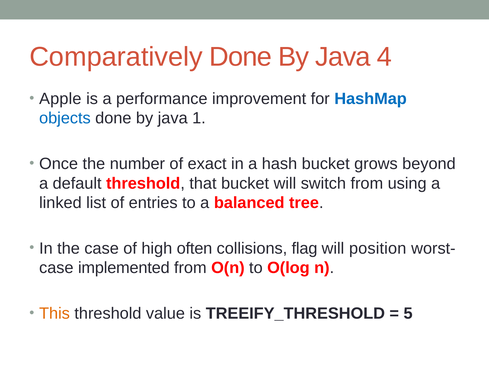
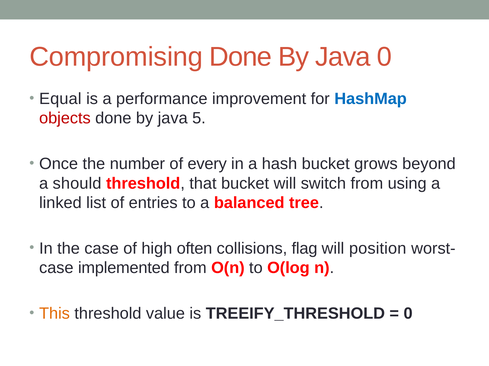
Comparatively: Comparatively -> Compromising
Java 4: 4 -> 0
Apple: Apple -> Equal
objects colour: blue -> red
1: 1 -> 5
exact: exact -> every
default: default -> should
5 at (408, 314): 5 -> 0
